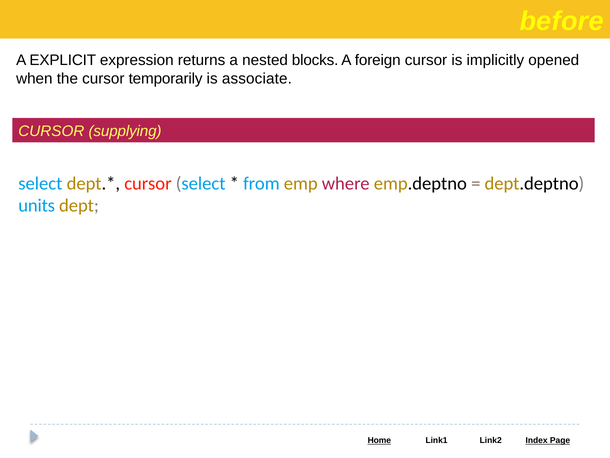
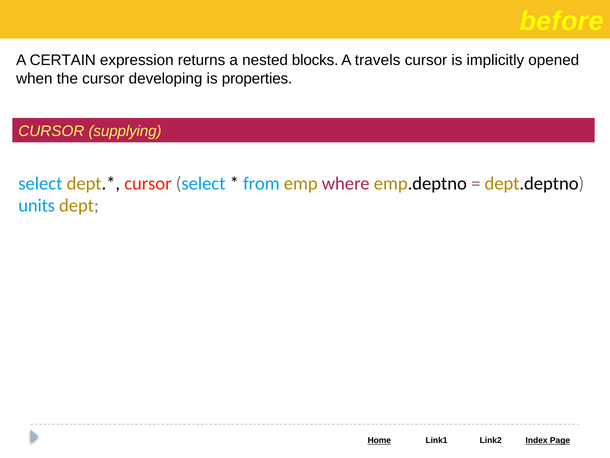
EXPLICIT: EXPLICIT -> CERTAIN
foreign: foreign -> travels
temporarily: temporarily -> developing
associate: associate -> properties
